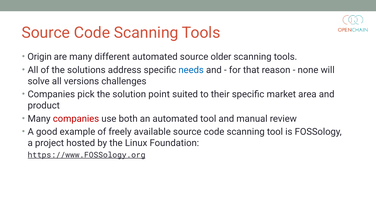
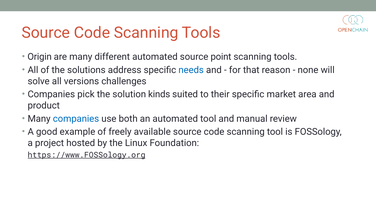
older: older -> point
point: point -> kinds
companies at (76, 119) colour: red -> blue
